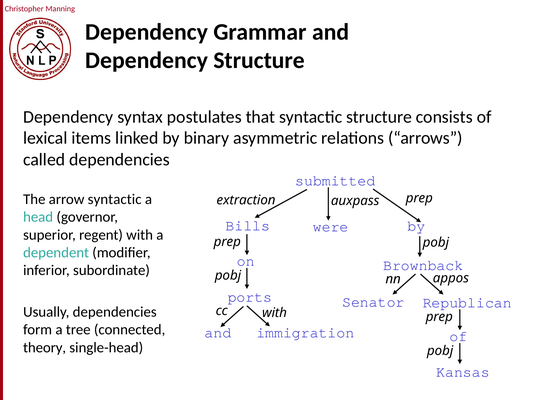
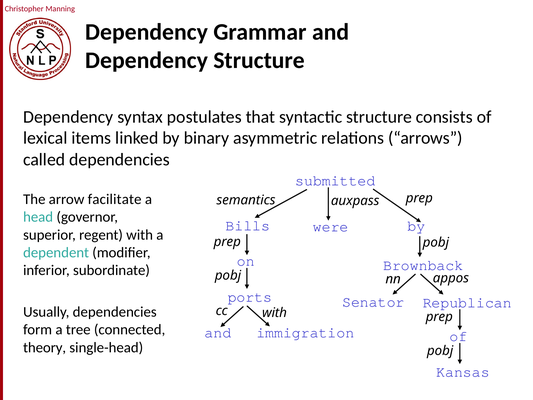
arrow syntactic: syntactic -> facilitate
extraction: extraction -> semantics
